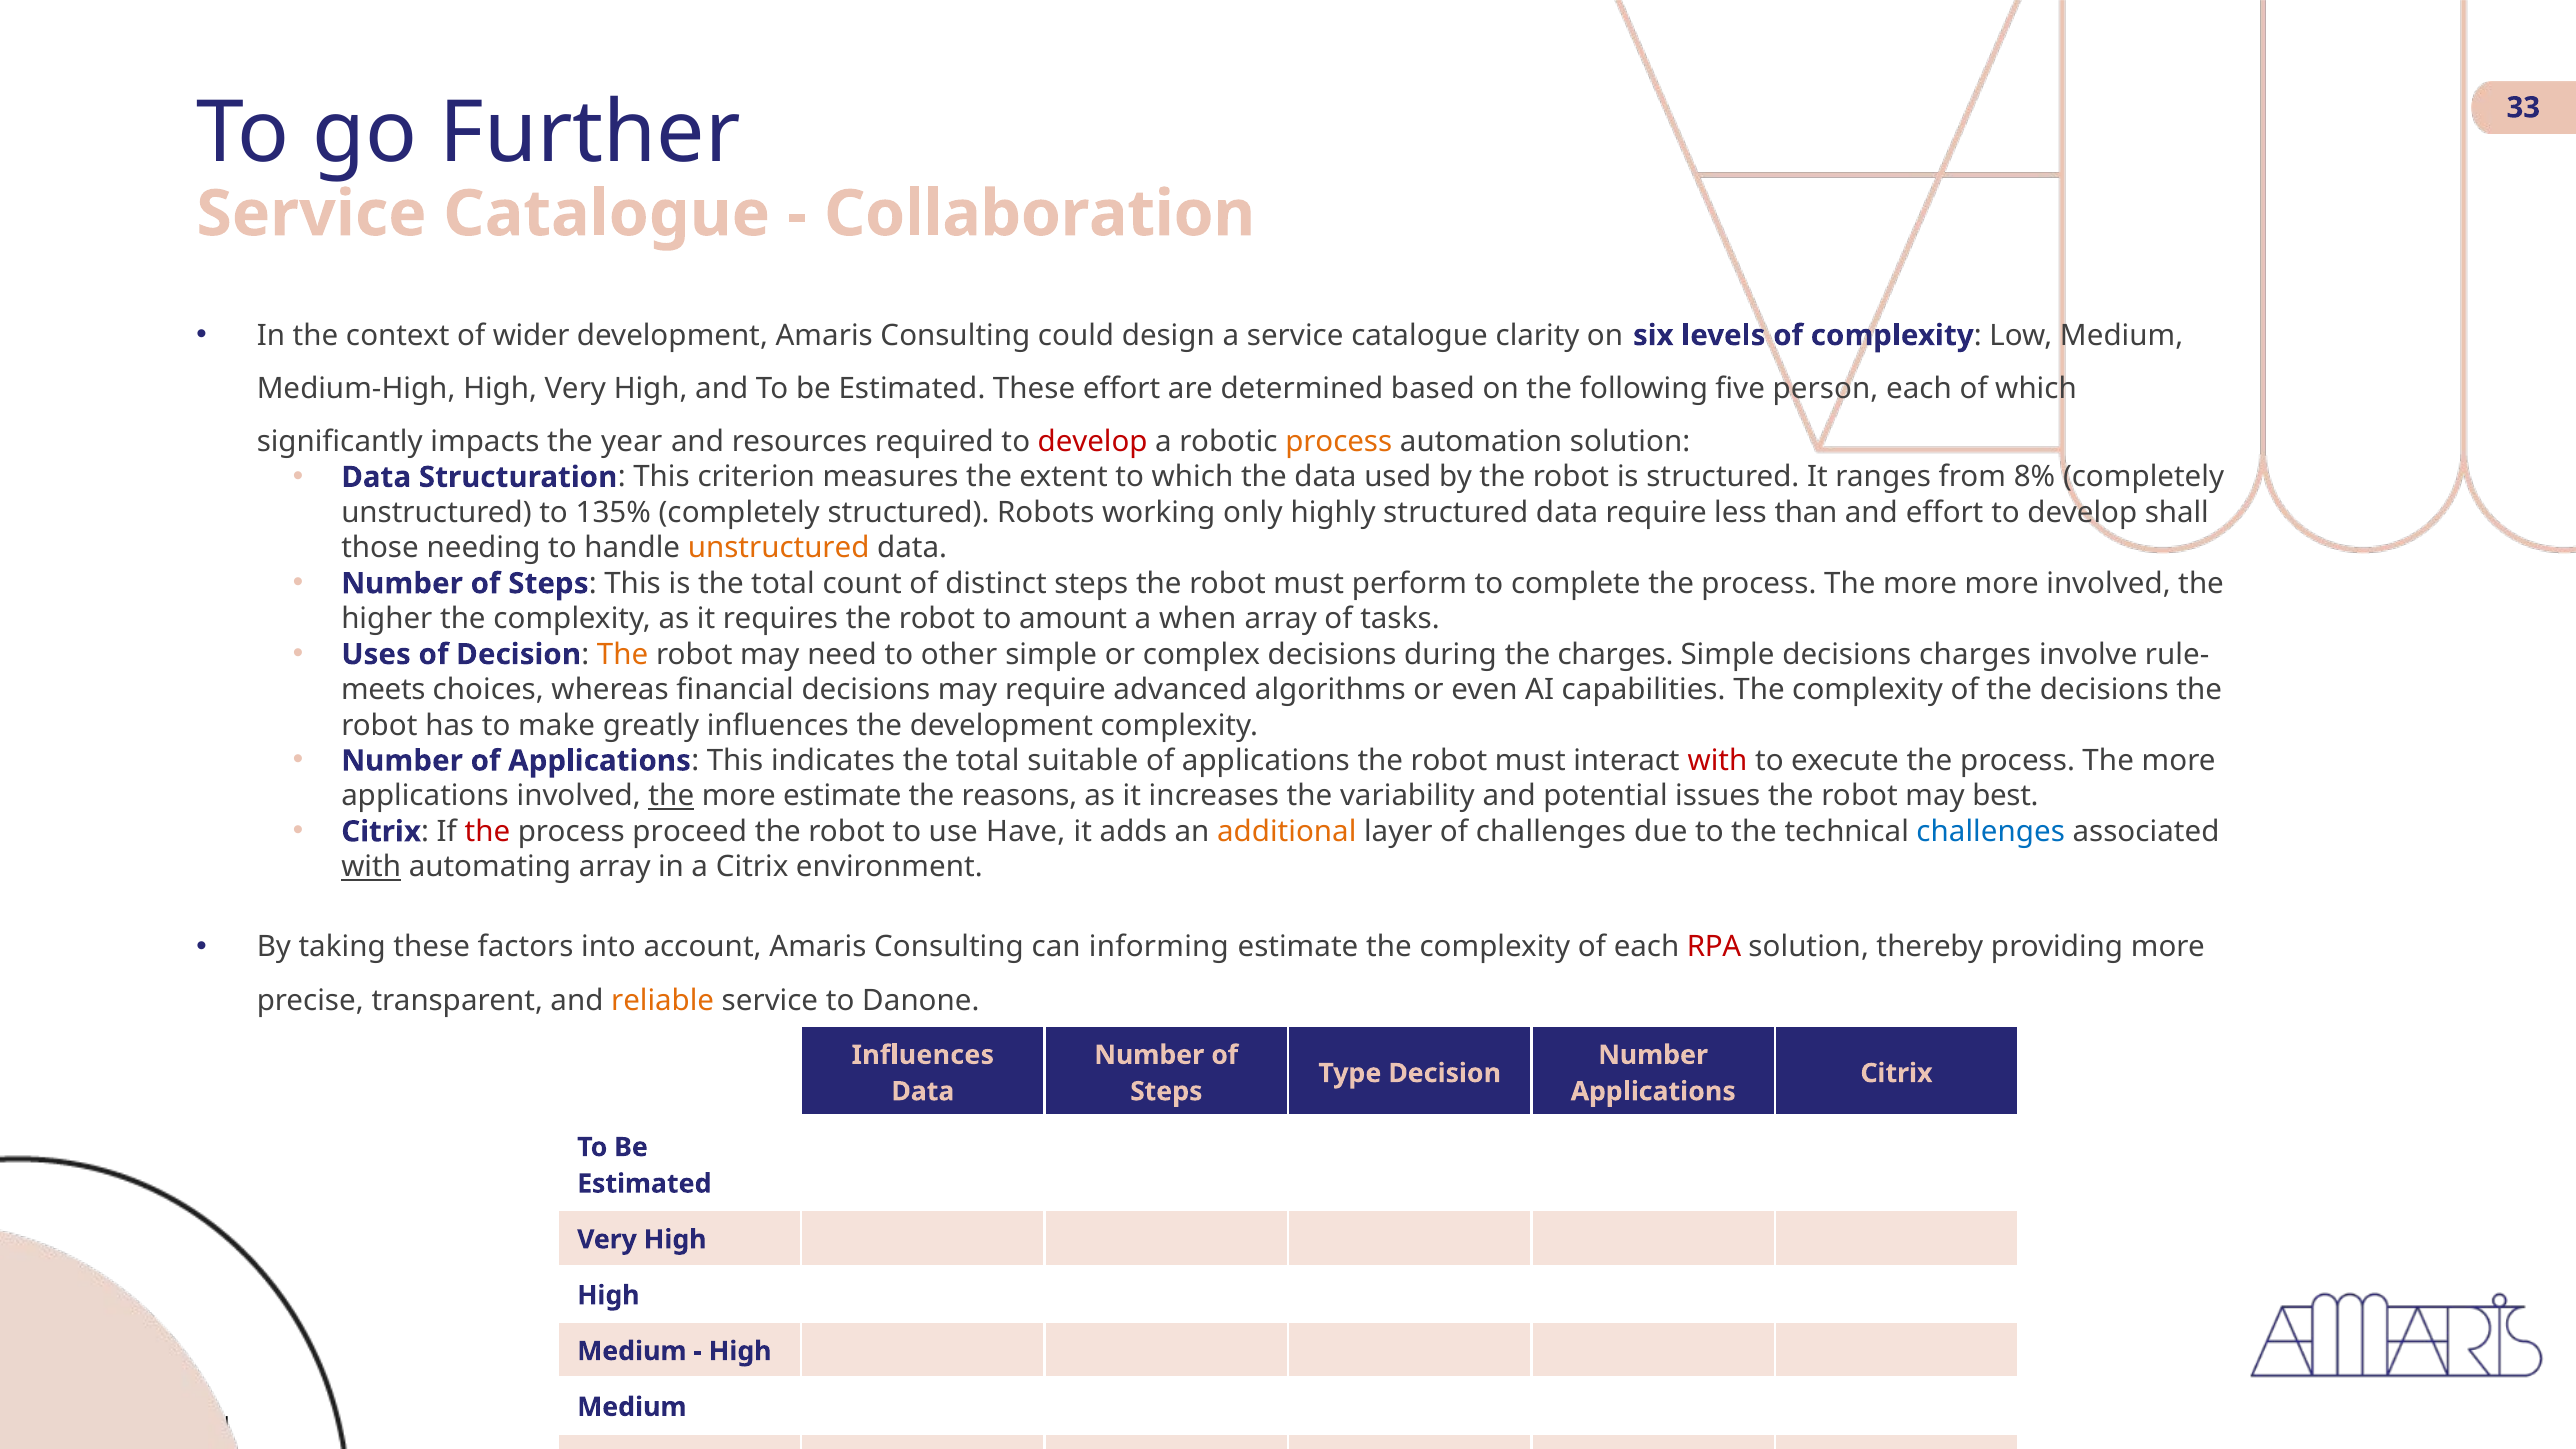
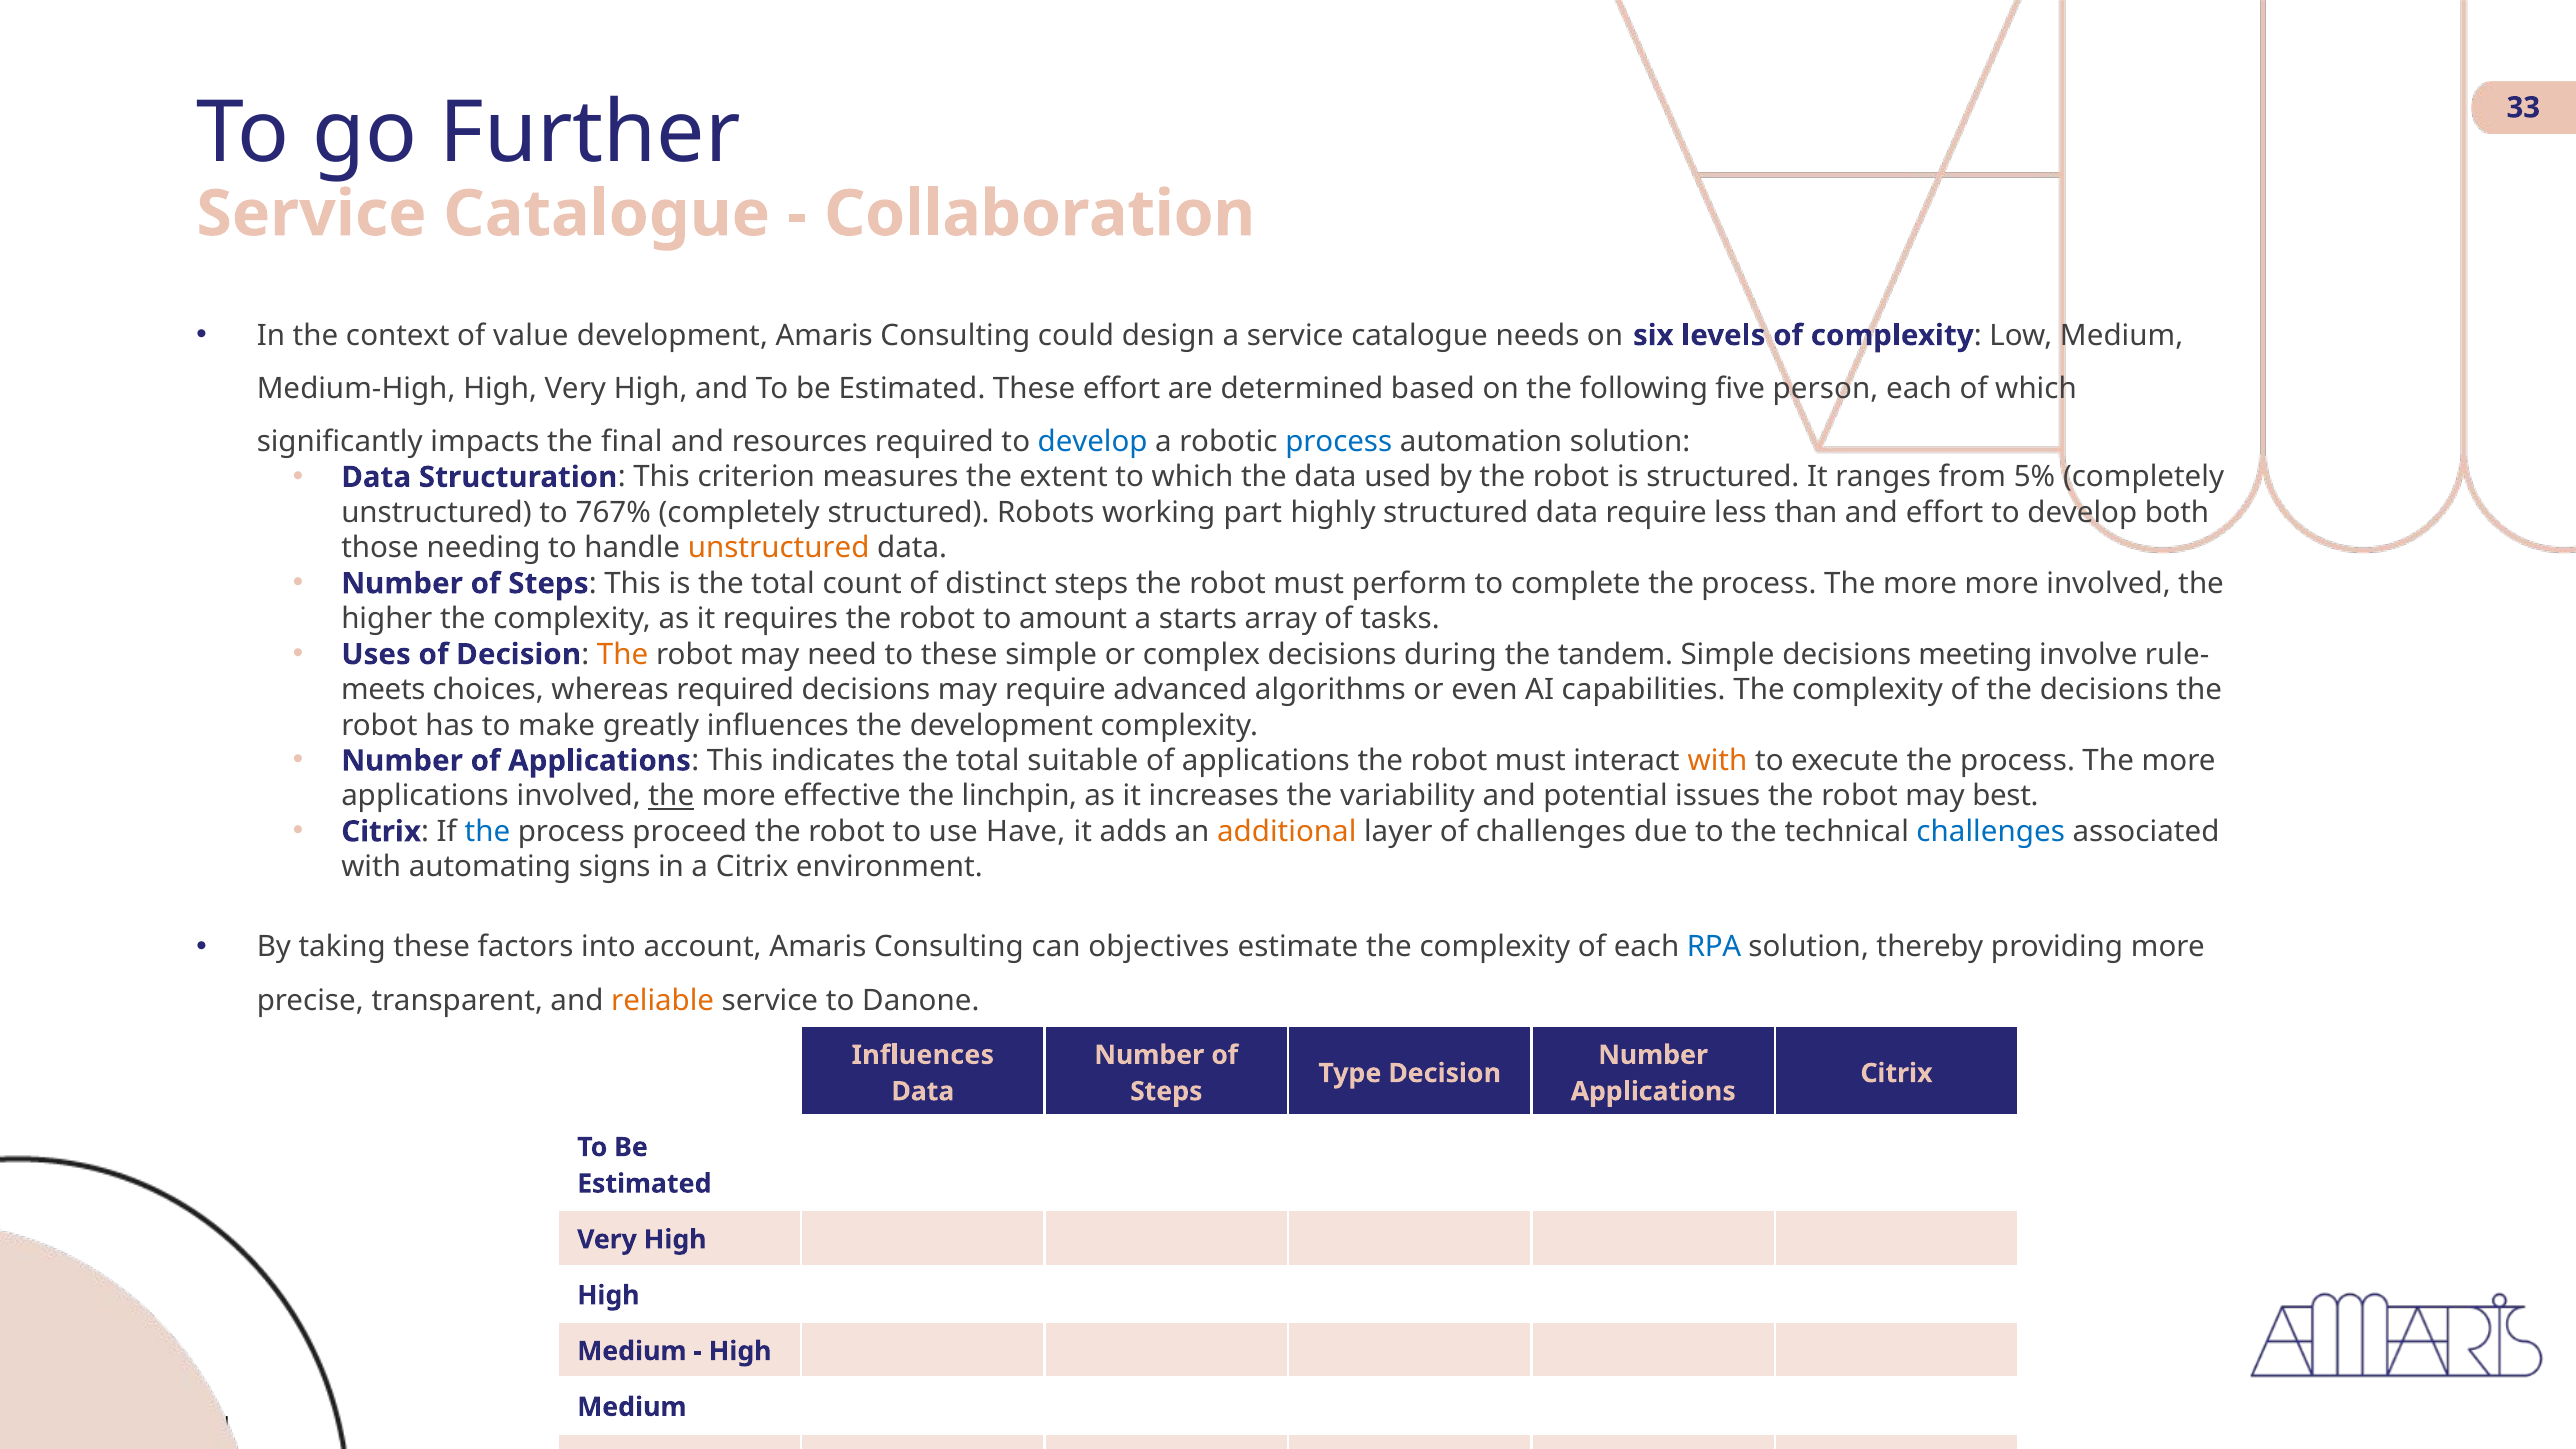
wider: wider -> value
clarity: clarity -> needs
year: year -> final
develop at (1093, 442) colour: red -> blue
process at (1339, 442) colour: orange -> blue
8%: 8% -> 5%
135%: 135% -> 767%
only: only -> part
shall: shall -> both
when: when -> starts
to other: other -> these
the charges: charges -> tandem
decisions charges: charges -> meeting
whereas financial: financial -> required
with at (1717, 761) colour: red -> orange
more estimate: estimate -> effective
reasons: reasons -> linchpin
the at (487, 832) colour: red -> blue
with at (371, 867) underline: present -> none
automating array: array -> signs
informing: informing -> objectives
RPA colour: red -> blue
